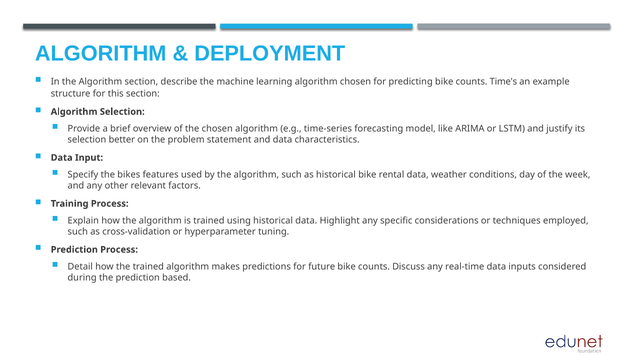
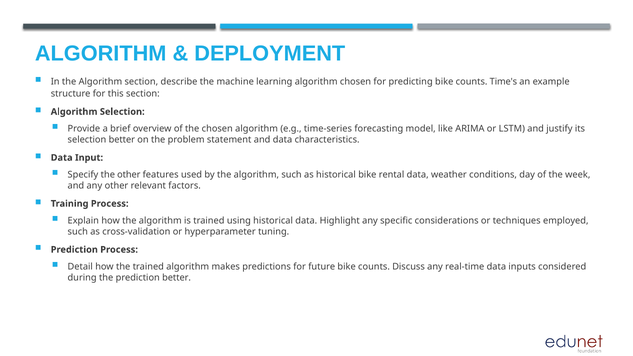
the bikes: bikes -> other
prediction based: based -> better
